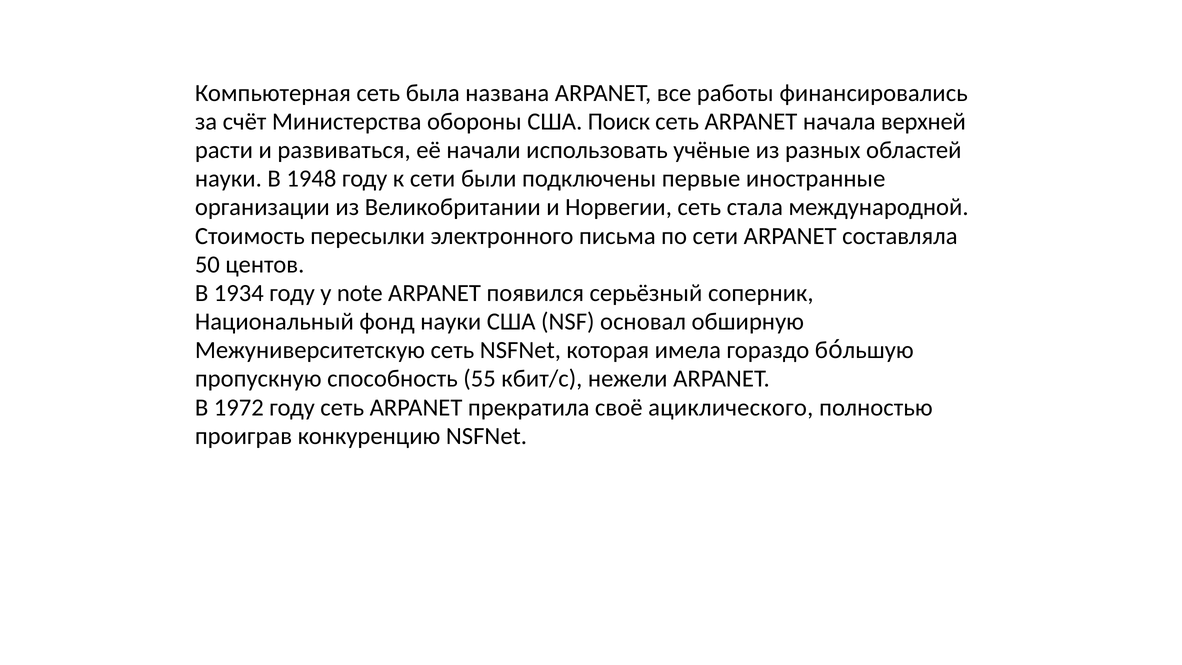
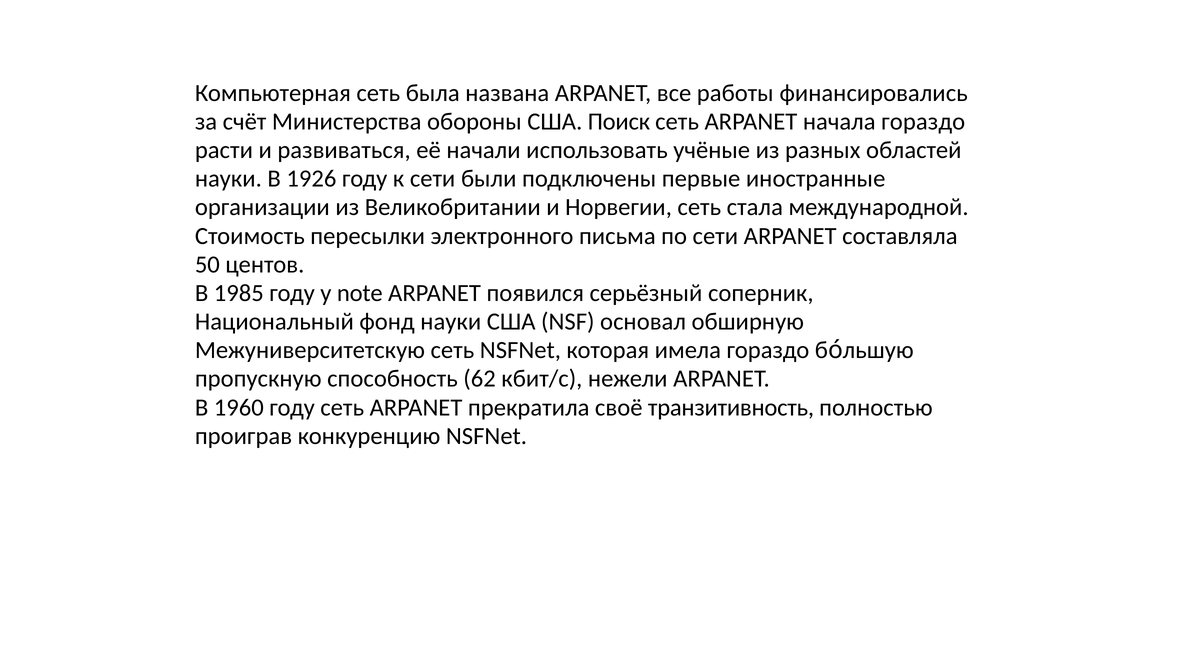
начала верхней: верхней -> гораздо
1948: 1948 -> 1926
1934: 1934 -> 1985
55: 55 -> 62
1972: 1972 -> 1960
ациклического: ациклического -> транзитивность
